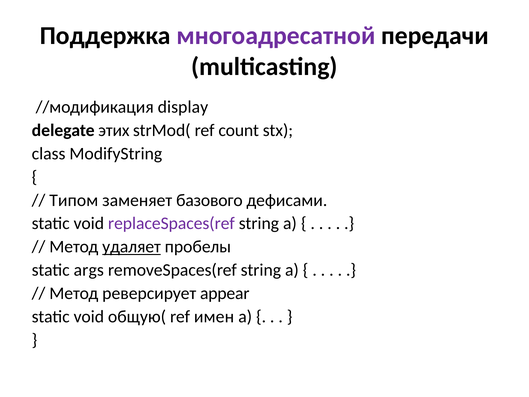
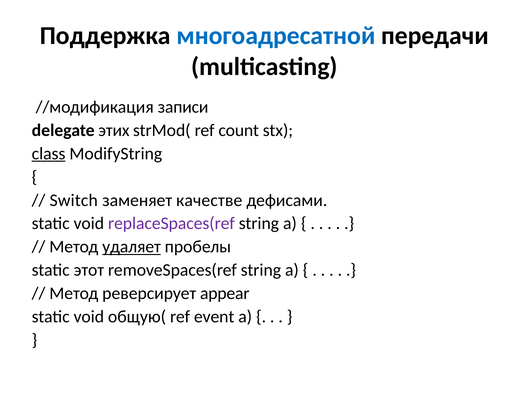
многоадресатной colour: purple -> blue
display: display -> записи
class underline: none -> present
Типом: Типом -> Switch
базового: базового -> качестве
args: args -> этот
имен: имен -> event
